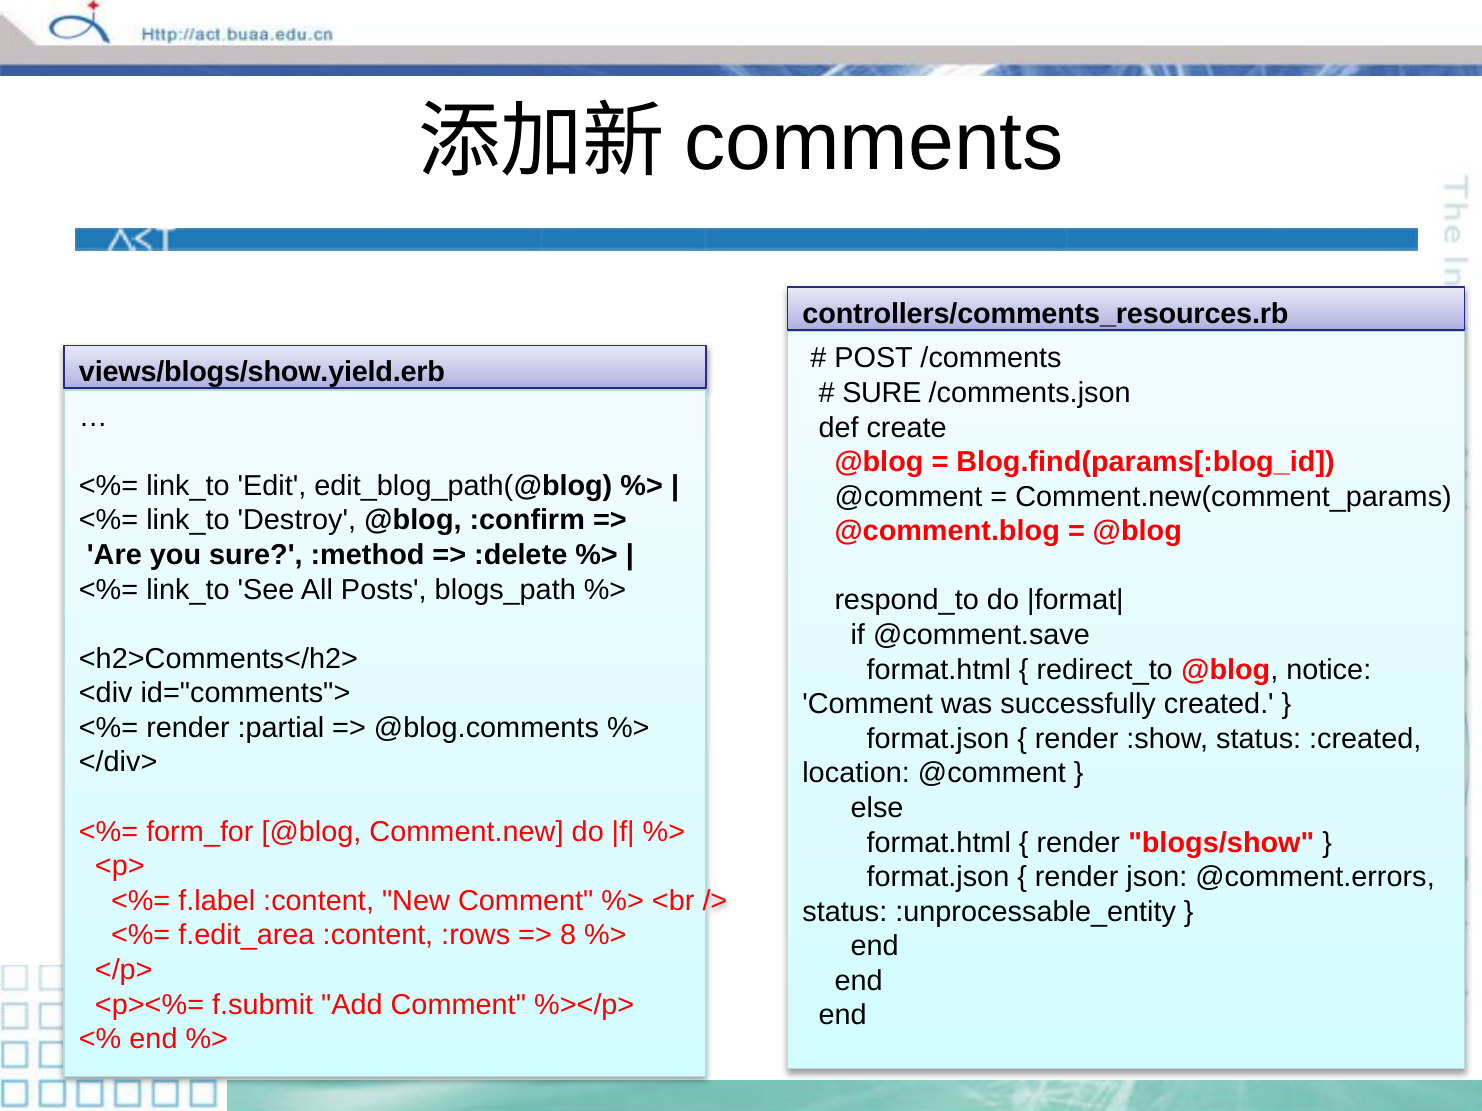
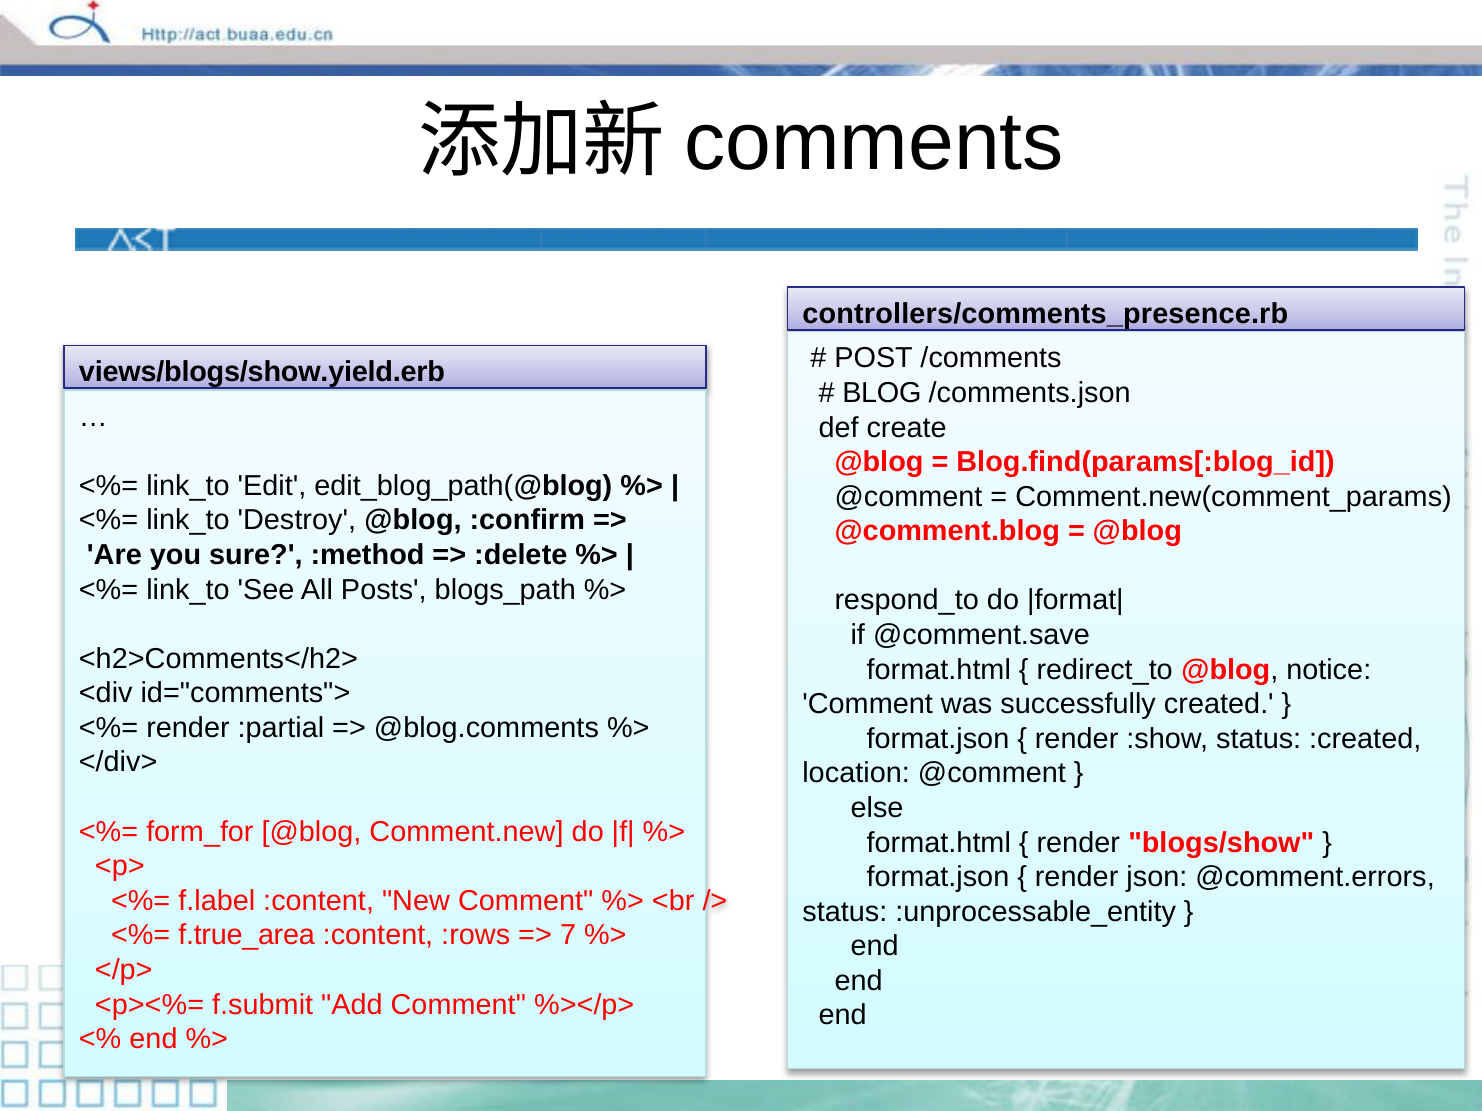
controllers/comments_resources.rb: controllers/comments_resources.rb -> controllers/comments_presence.rb
SURE at (882, 393): SURE -> BLOG
f.edit_area: f.edit_area -> f.true_area
8: 8 -> 7
